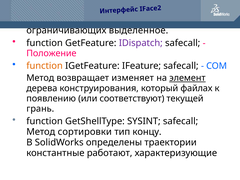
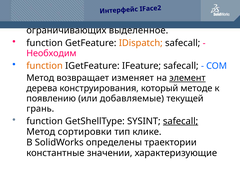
IDispatch colour: purple -> orange
Положение: Положение -> Необходим
файлах: файлах -> методе
соответствуют: соответствуют -> добавляемые
safecall at (181, 121) underline: none -> present
концу: концу -> клике
работают: работают -> значении
